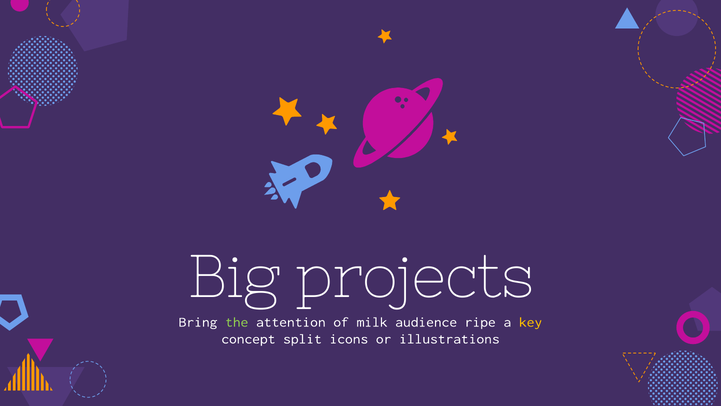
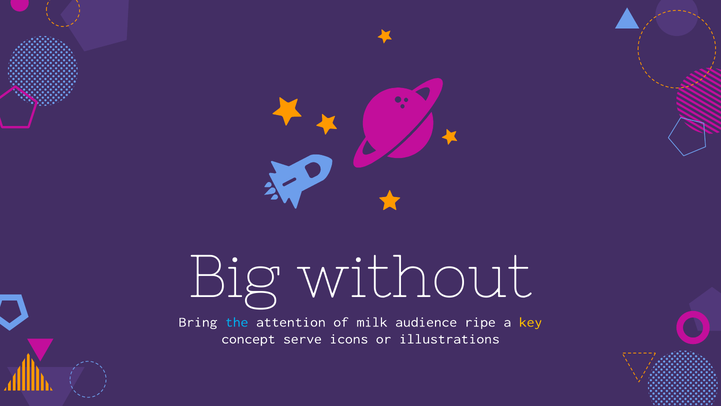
projects: projects -> without
the colour: light green -> light blue
split: split -> serve
